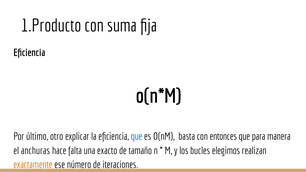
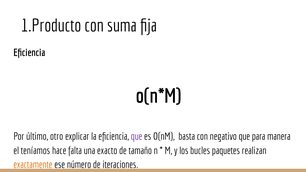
que at (137, 137) colour: blue -> purple
entonces: entonces -> negativo
anchuras: anchuras -> teníamos
elegimos: elegimos -> paquetes
